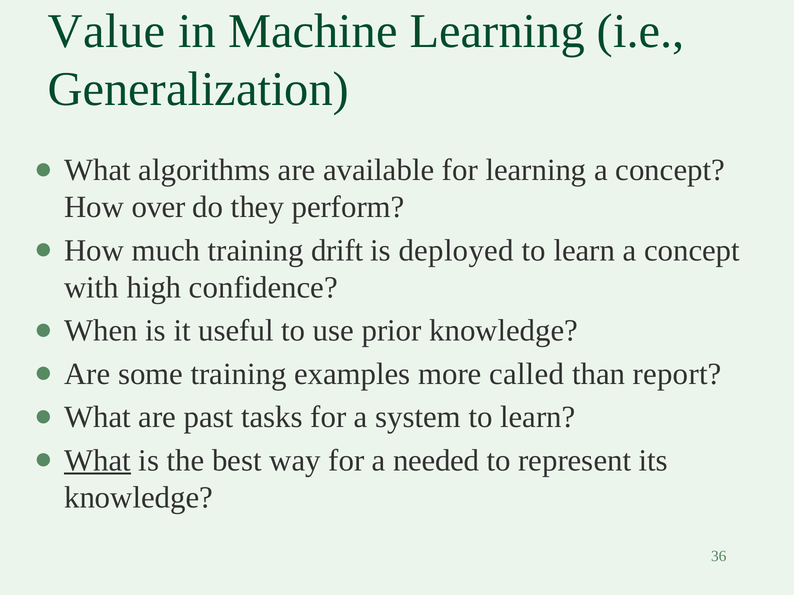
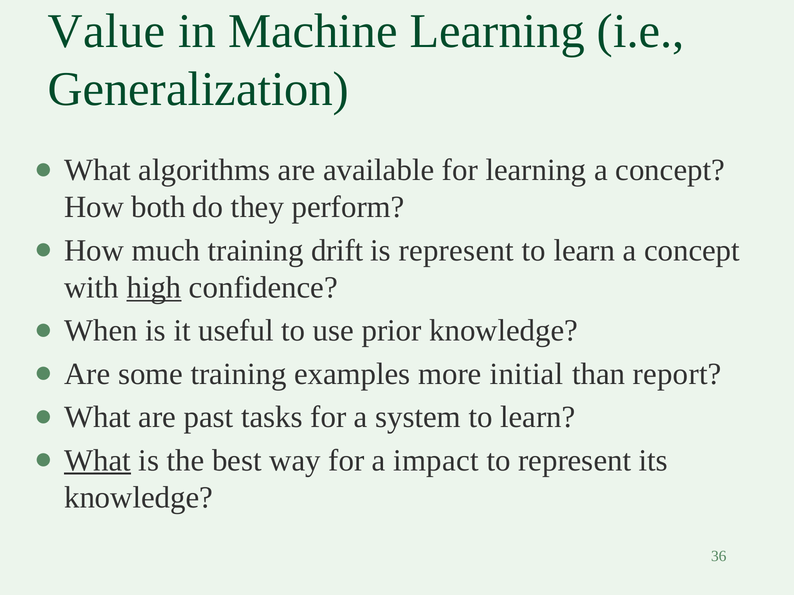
over: over -> both
is deployed: deployed -> represent
high underline: none -> present
called: called -> initial
needed: needed -> impact
